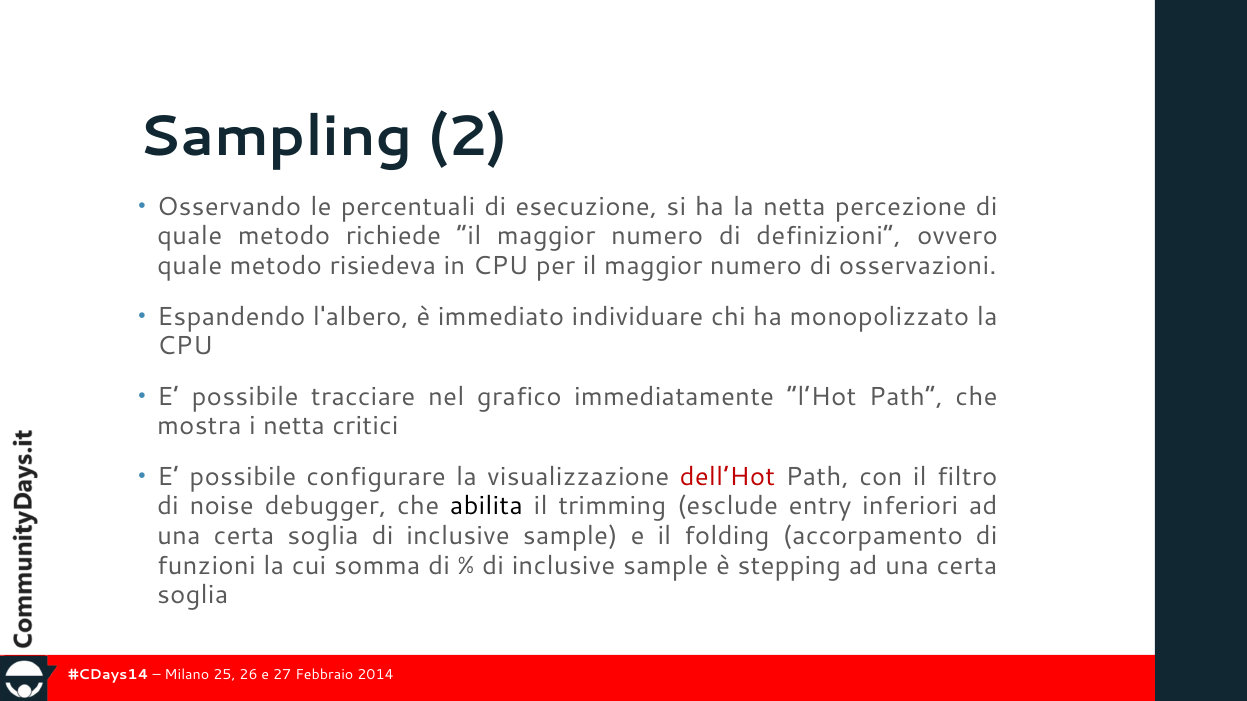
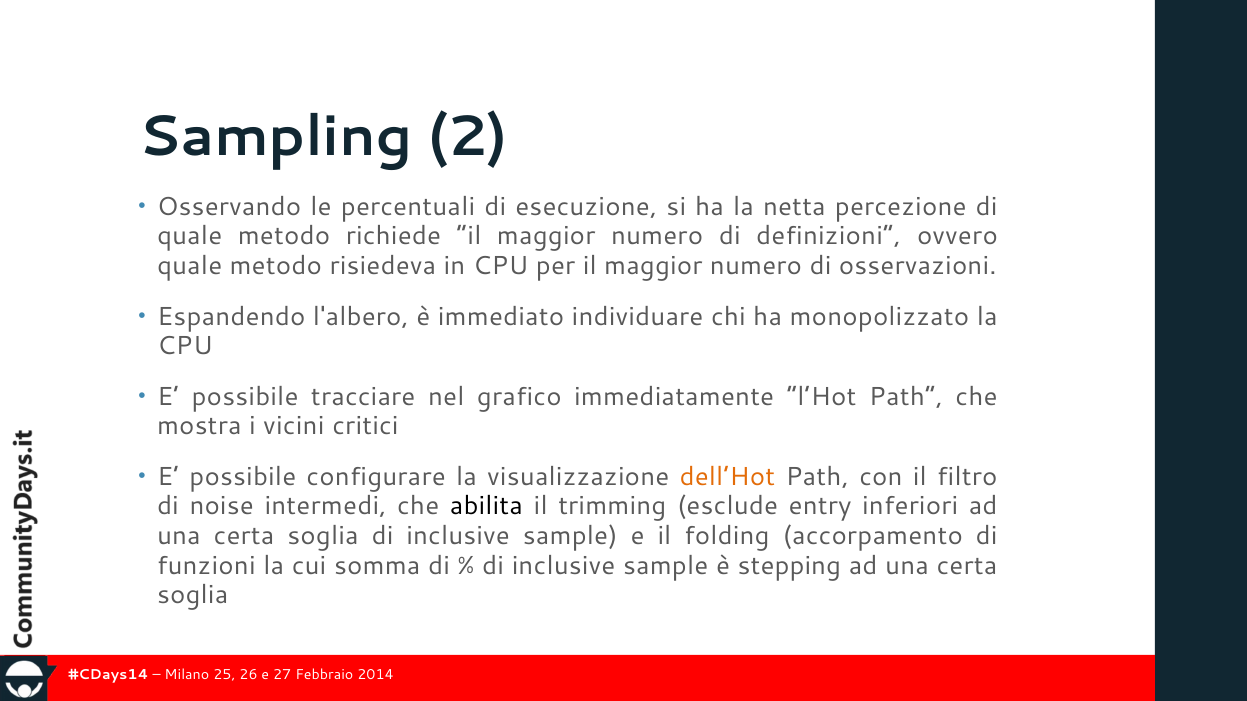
i netta: netta -> vicini
dell’Hot colour: red -> orange
debugger: debugger -> intermedi
